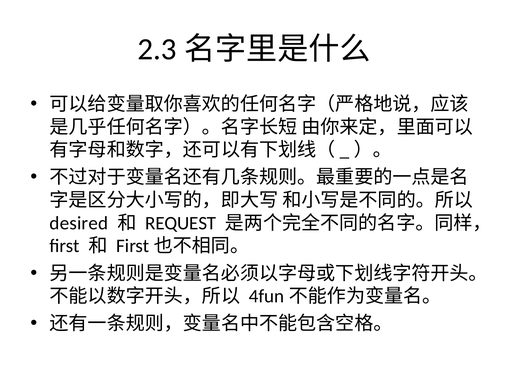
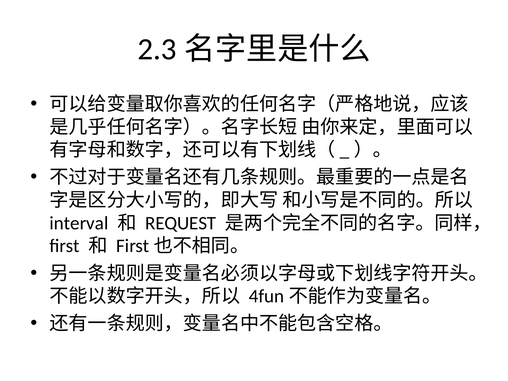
desired: desired -> interval
